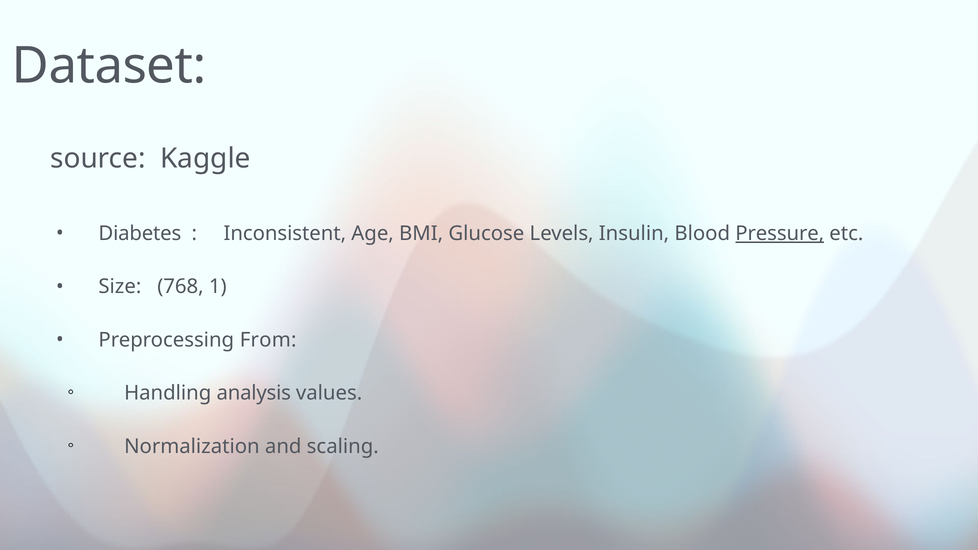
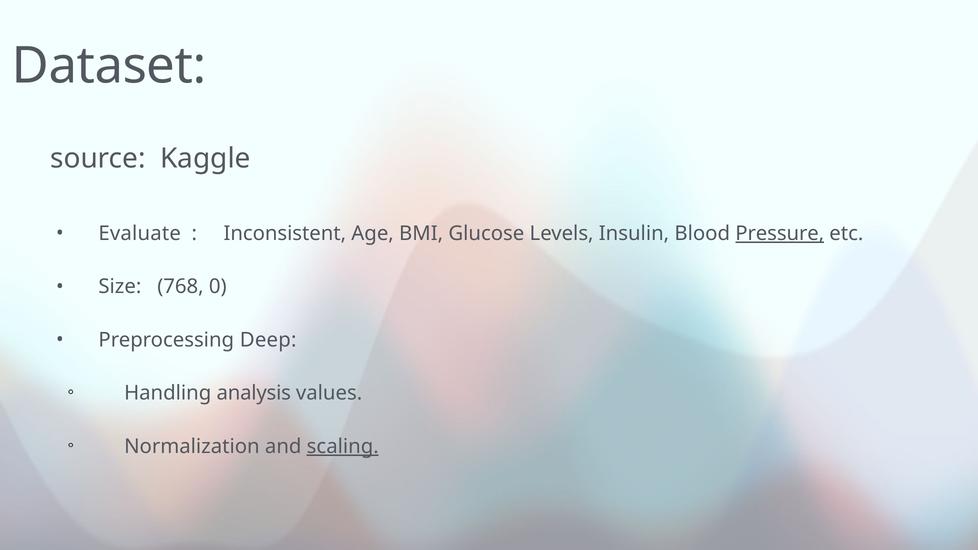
Diabetes: Diabetes -> Evaluate
1: 1 -> 0
From: From -> Deep
scaling underline: none -> present
